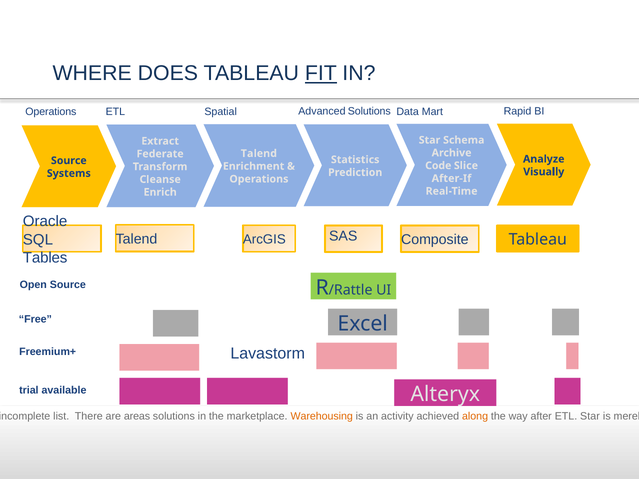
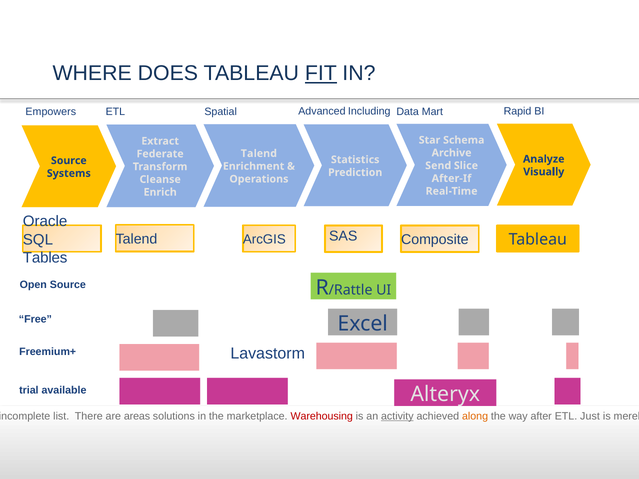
Operations at (51, 112): Operations -> Empowers
Advanced Solutions: Solutions -> Including
Code: Code -> Send
Warehousing colour: orange -> red
activity underline: none -> present
ETL Star: Star -> Just
